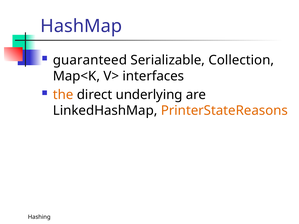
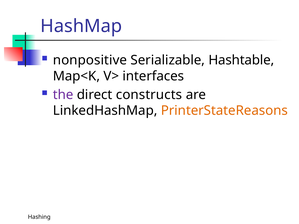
guaranteed: guaranteed -> nonpositive
Collection: Collection -> Hashtable
the colour: orange -> purple
underlying: underlying -> constructs
